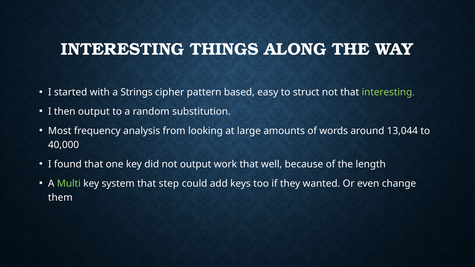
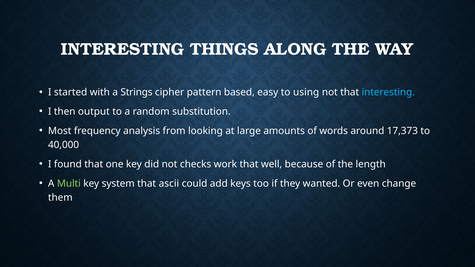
struct: struct -> using
interesting at (388, 92) colour: light green -> light blue
13,044: 13,044 -> 17,373
not output: output -> checks
step: step -> ascii
